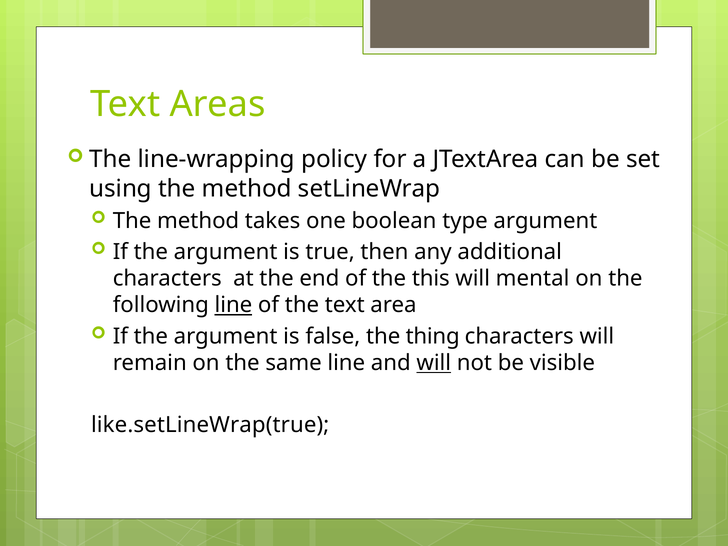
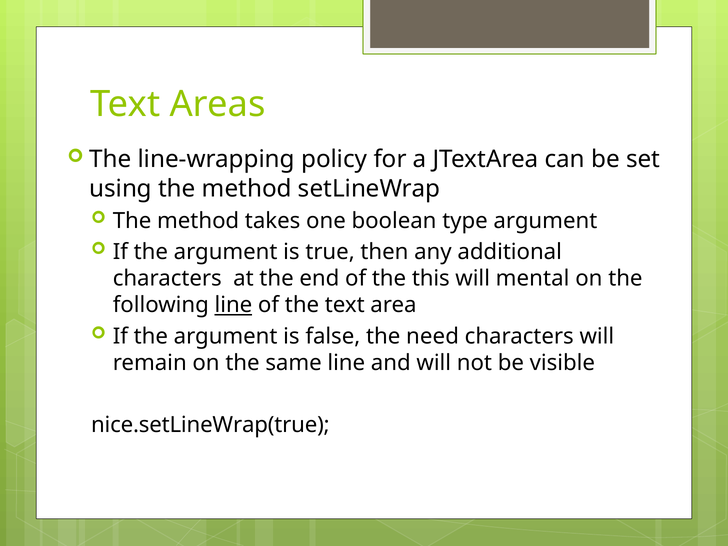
thing: thing -> need
will at (434, 363) underline: present -> none
like.setLineWrap(true: like.setLineWrap(true -> nice.setLineWrap(true
